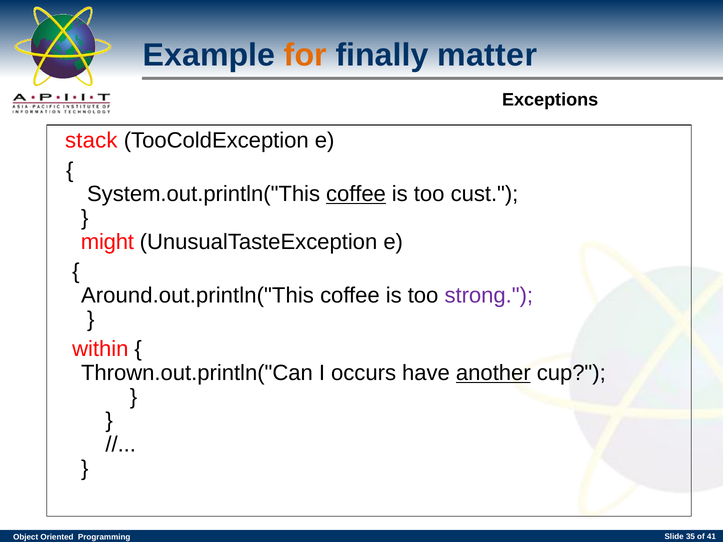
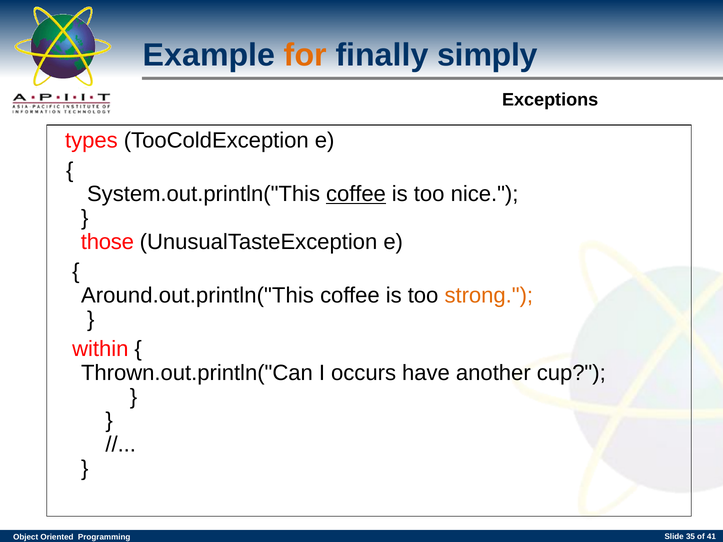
matter: matter -> simply
stack: stack -> types
cust: cust -> nice
might: might -> those
strong colour: purple -> orange
another underline: present -> none
